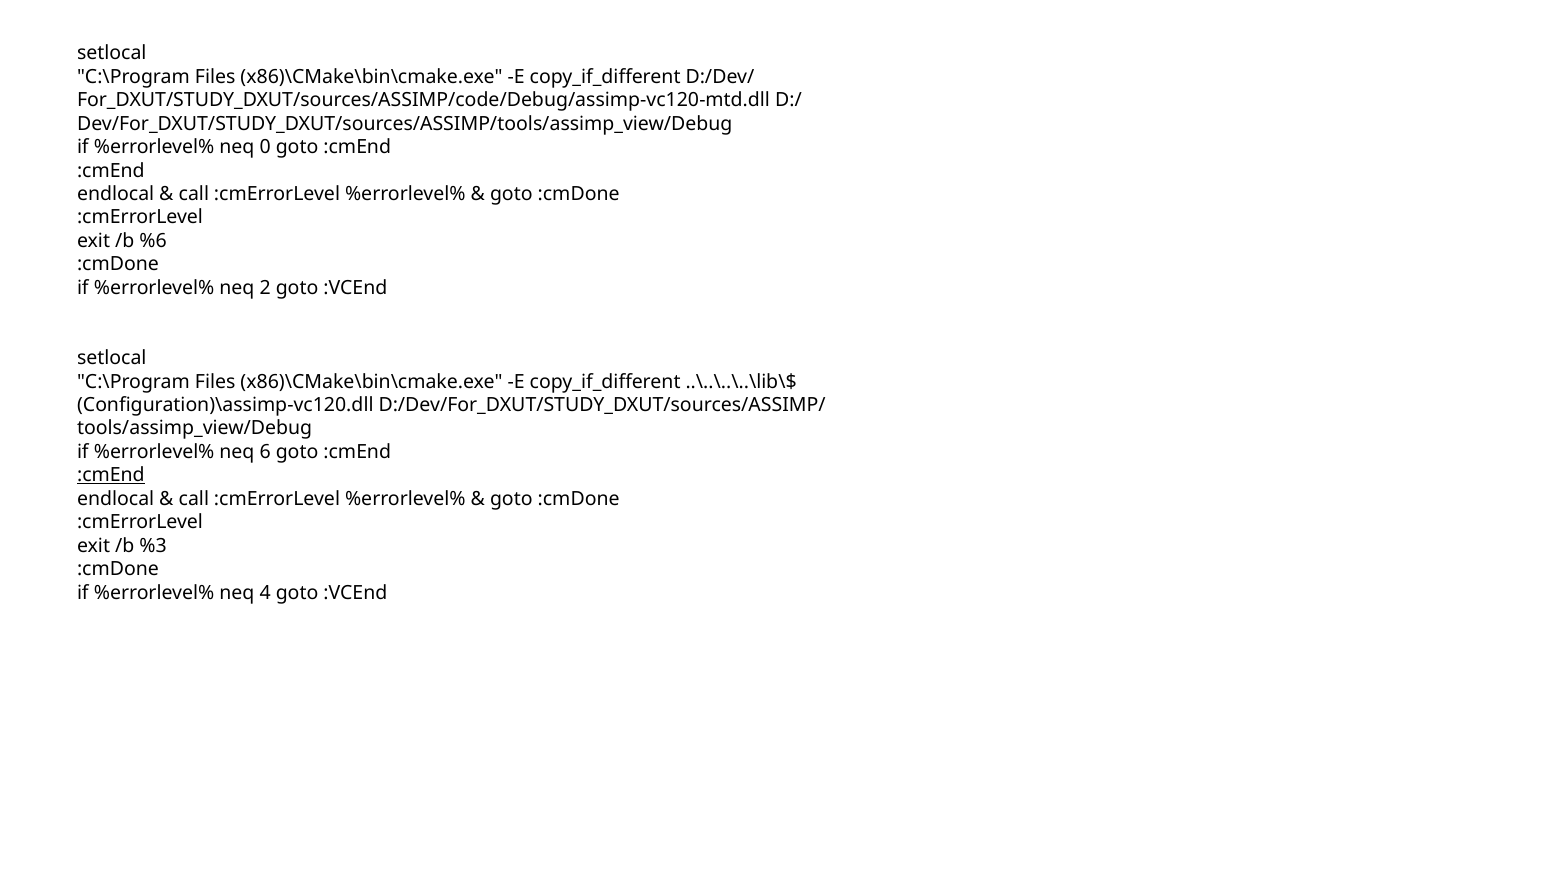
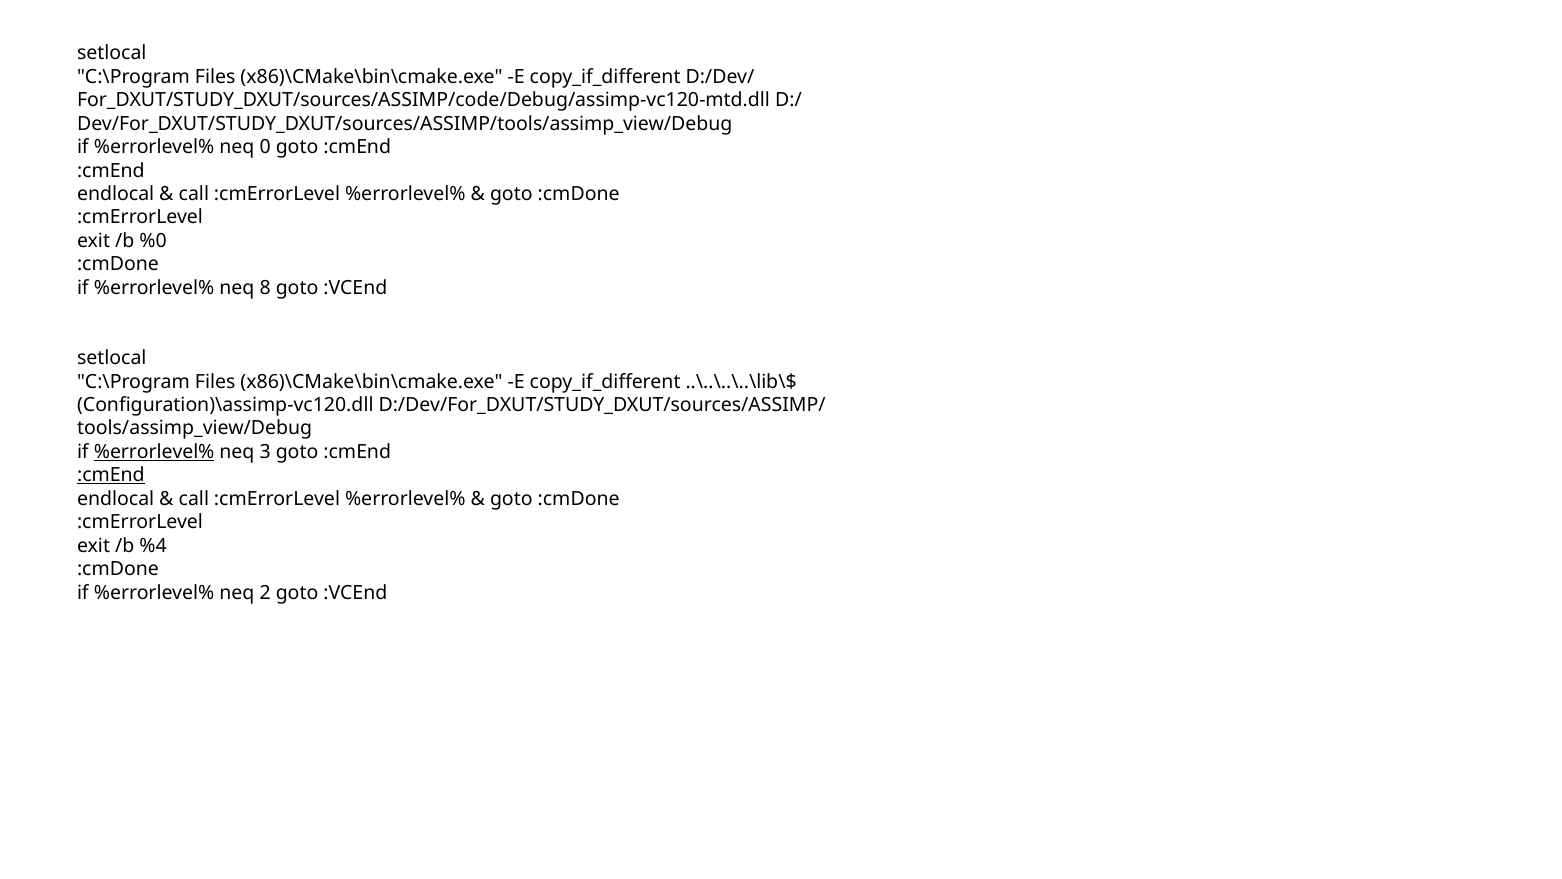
%6: %6 -> %0
2: 2 -> 8
%errorlevel% at (154, 452) underline: none -> present
6: 6 -> 3
%3: %3 -> %4
4: 4 -> 2
